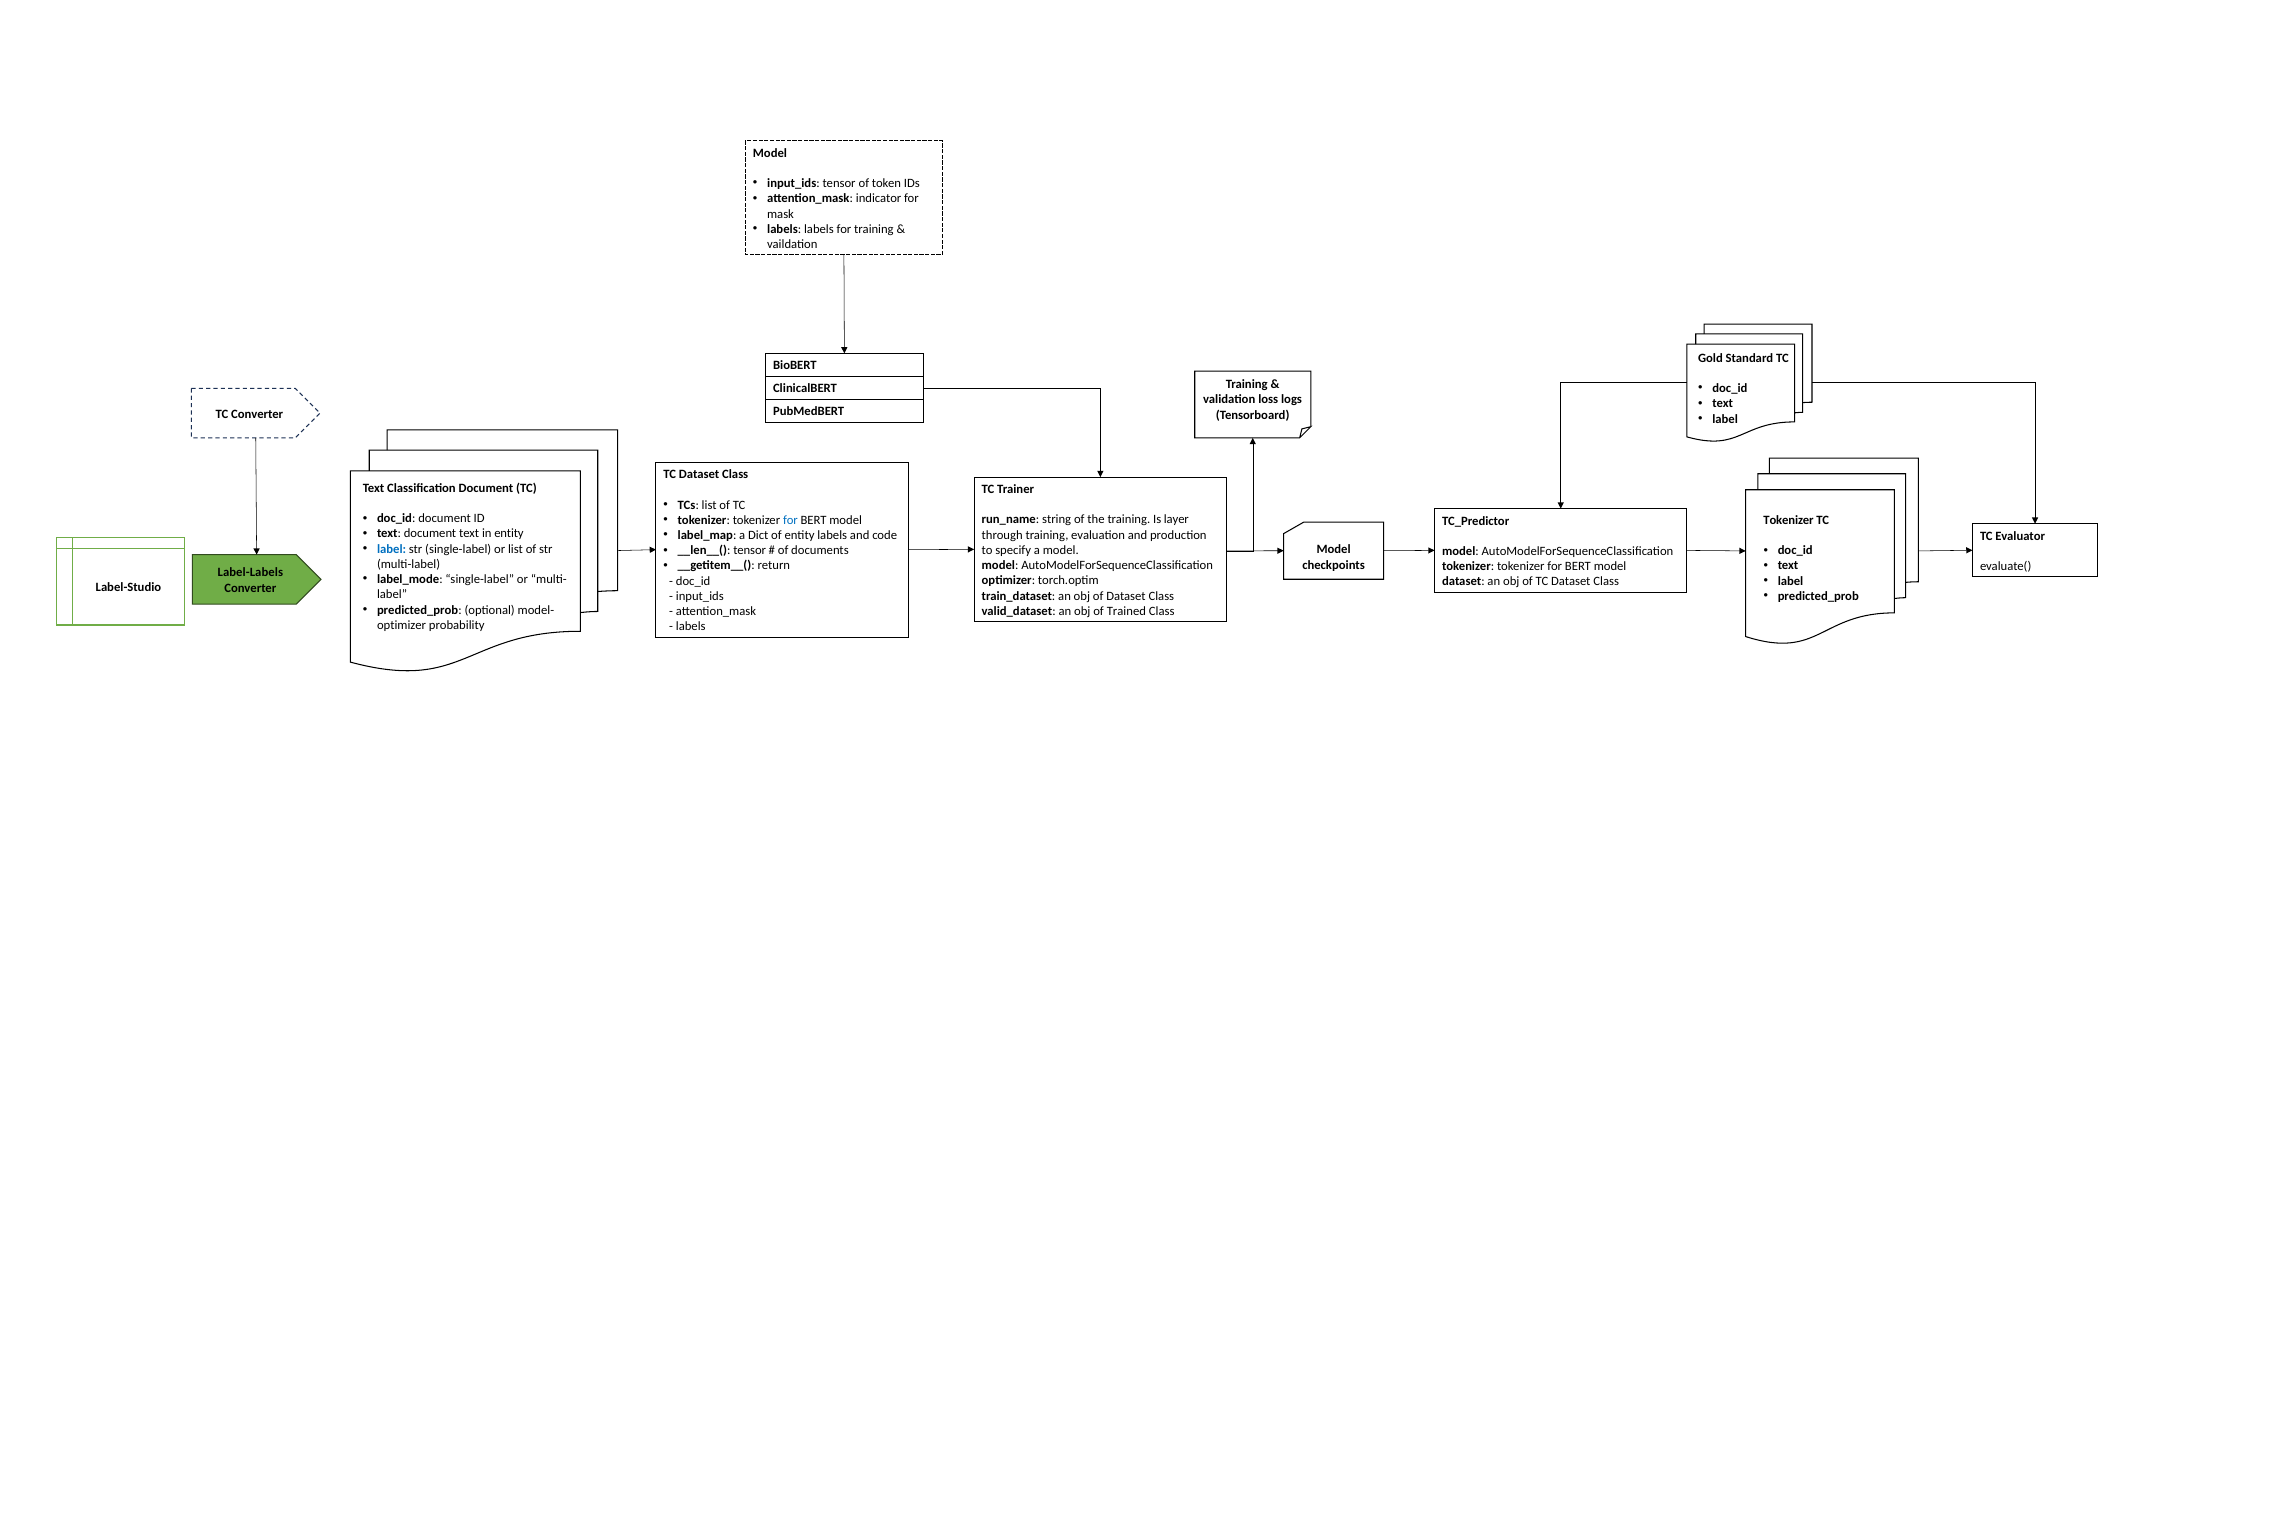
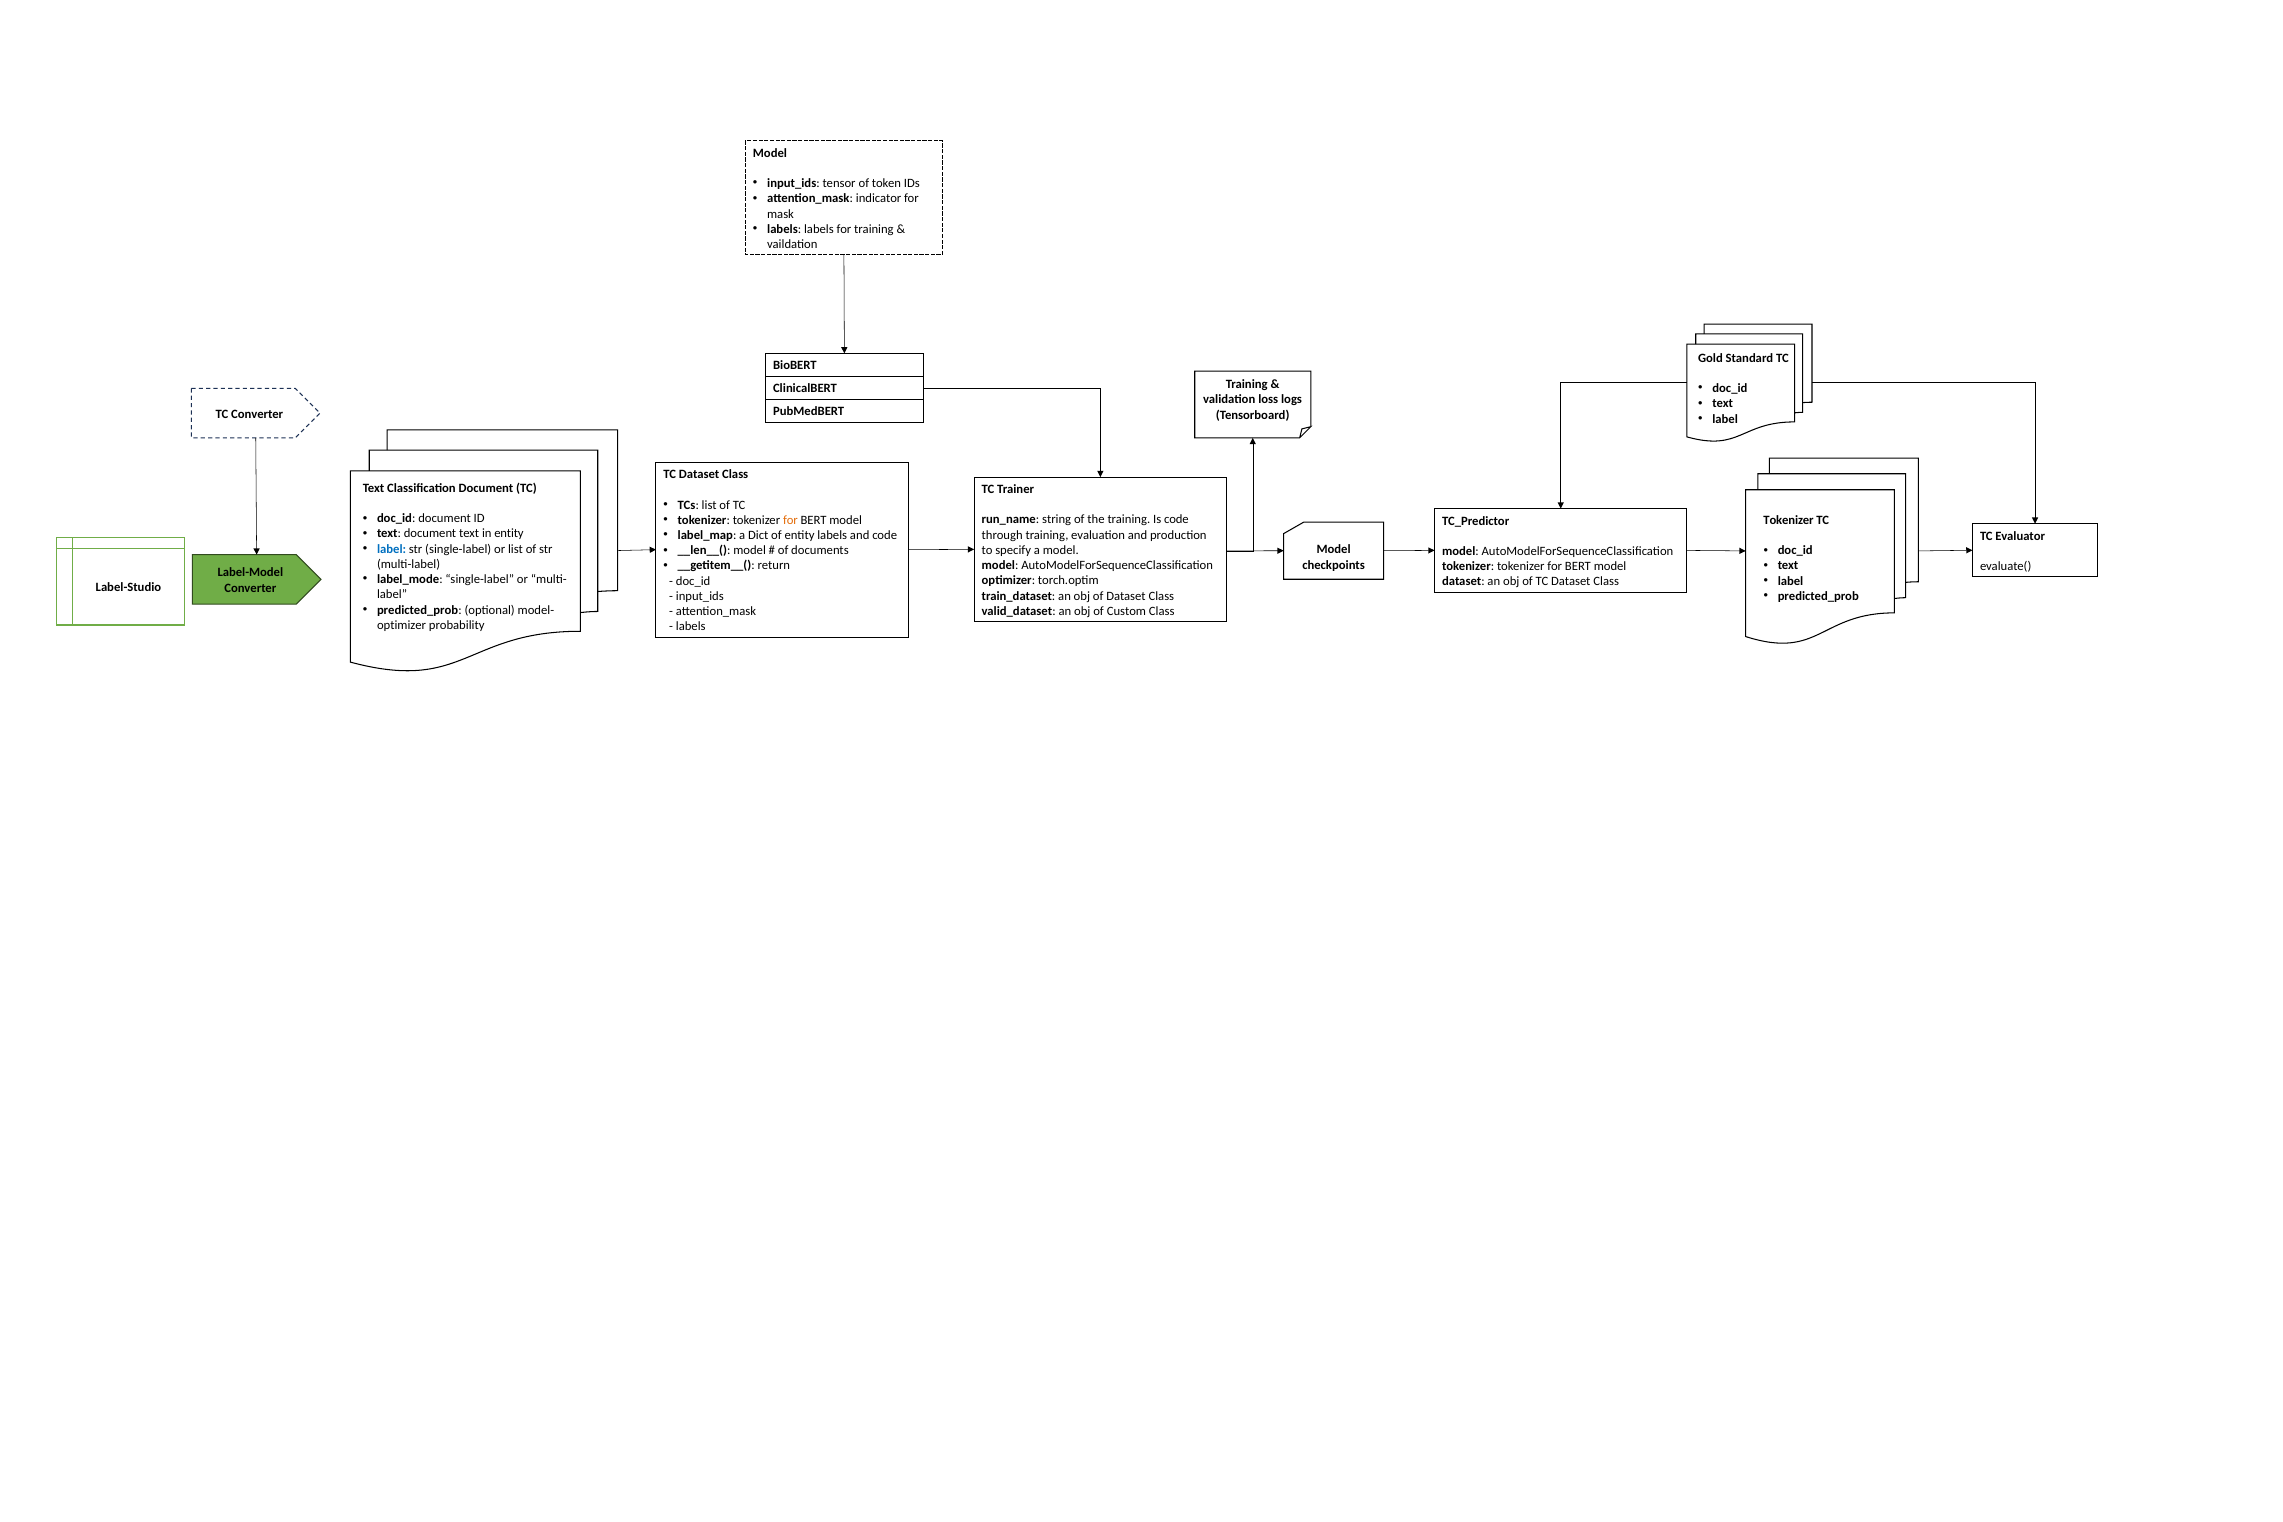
for at (790, 520) colour: blue -> orange
Is layer: layer -> code
__len__( tensor: tensor -> model
Label-Labels: Label-Labels -> Label-Model
Trained: Trained -> Custom
